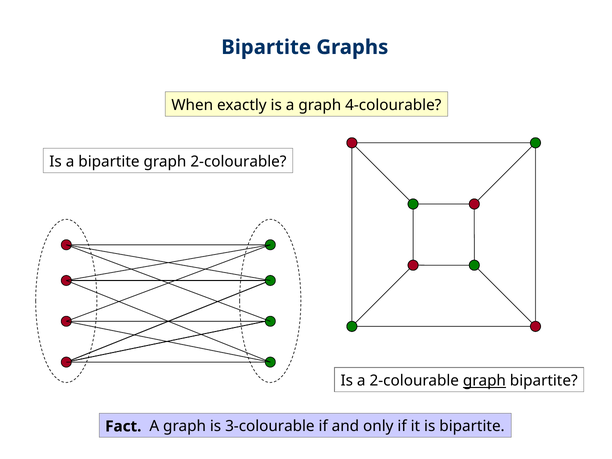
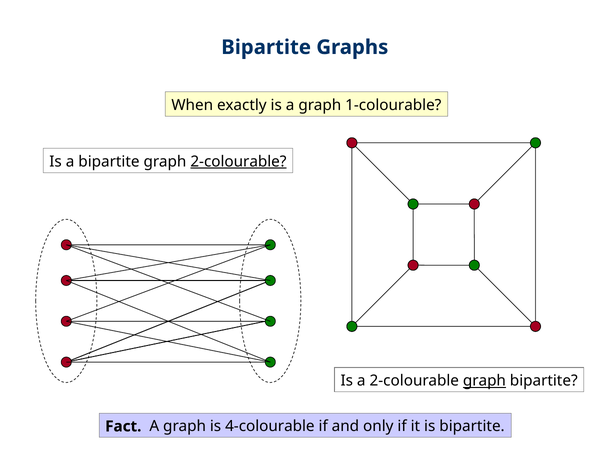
4-colourable: 4-colourable -> 1-colourable
2-colourable at (238, 161) underline: none -> present
3-colourable: 3-colourable -> 4-colourable
